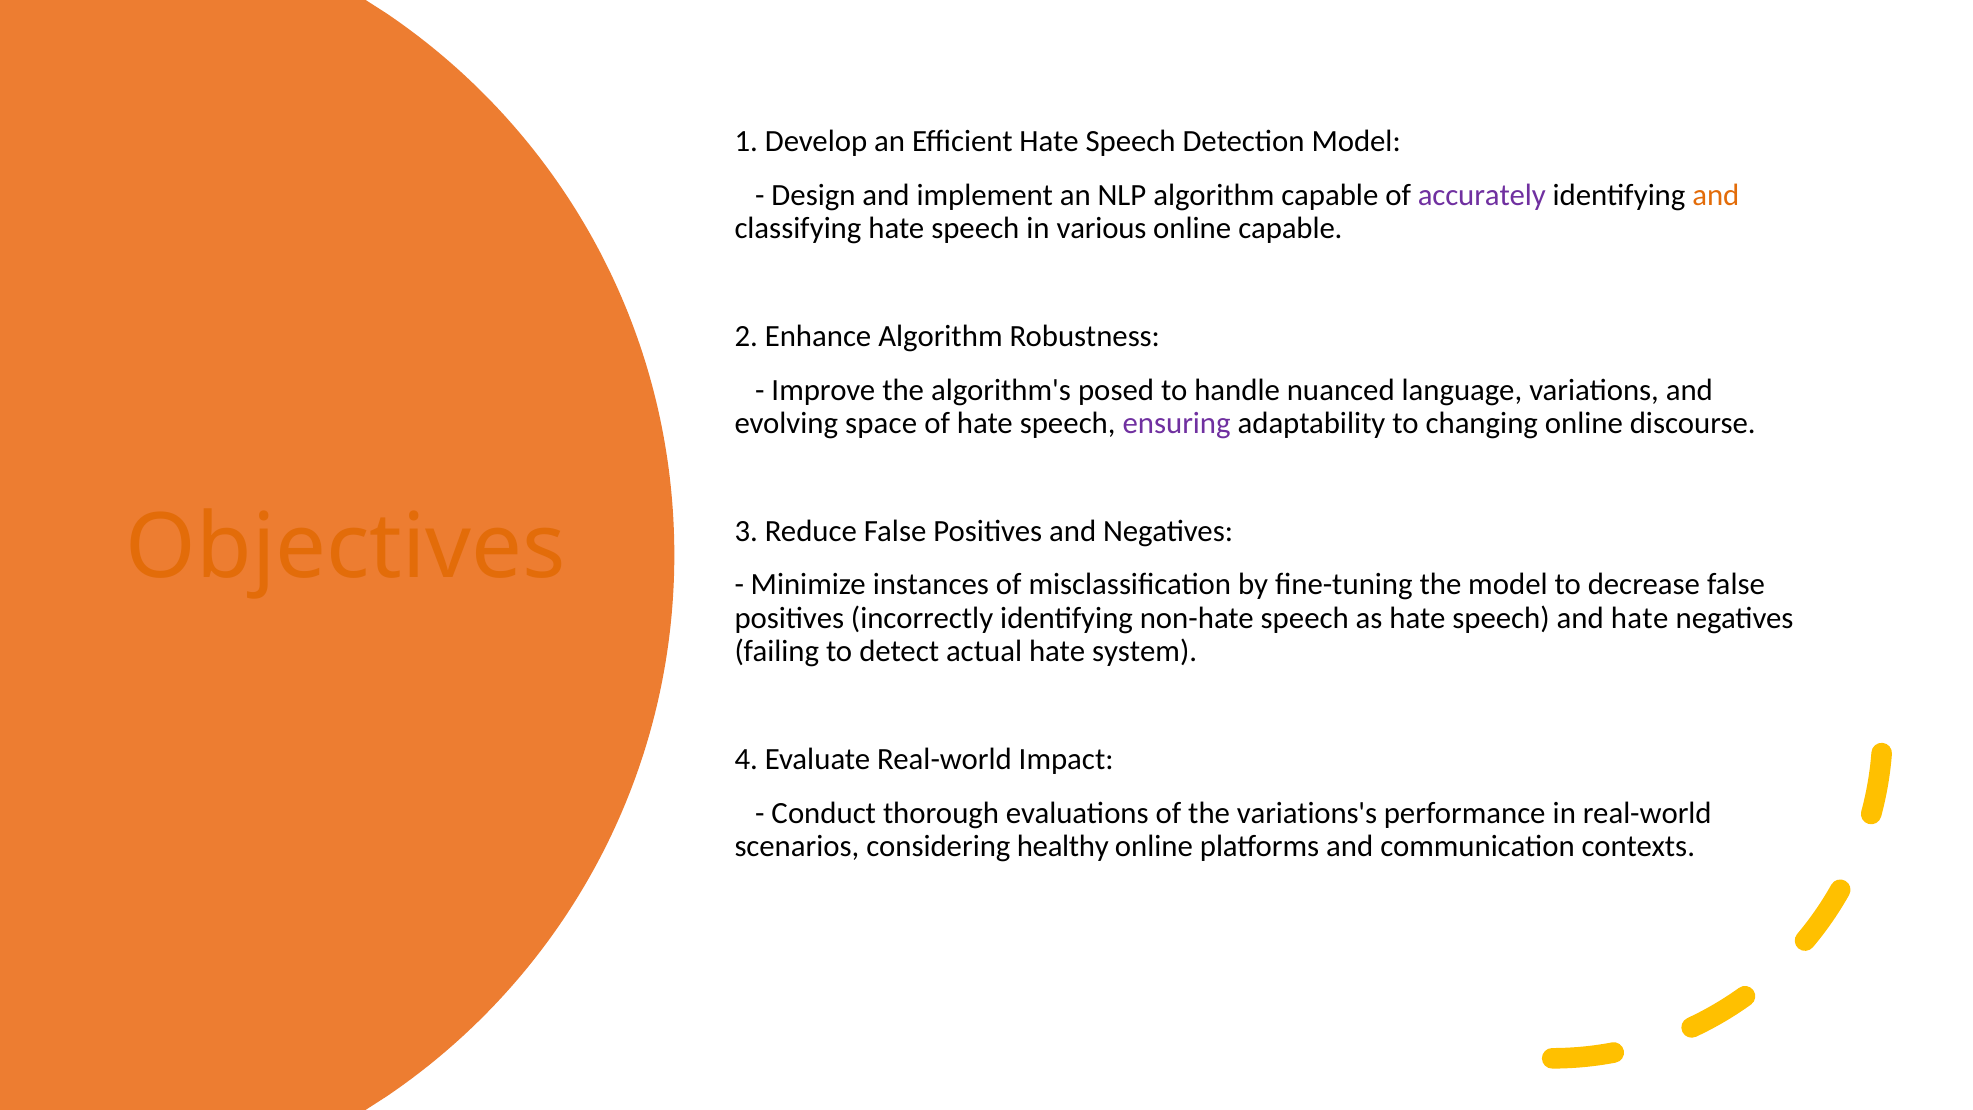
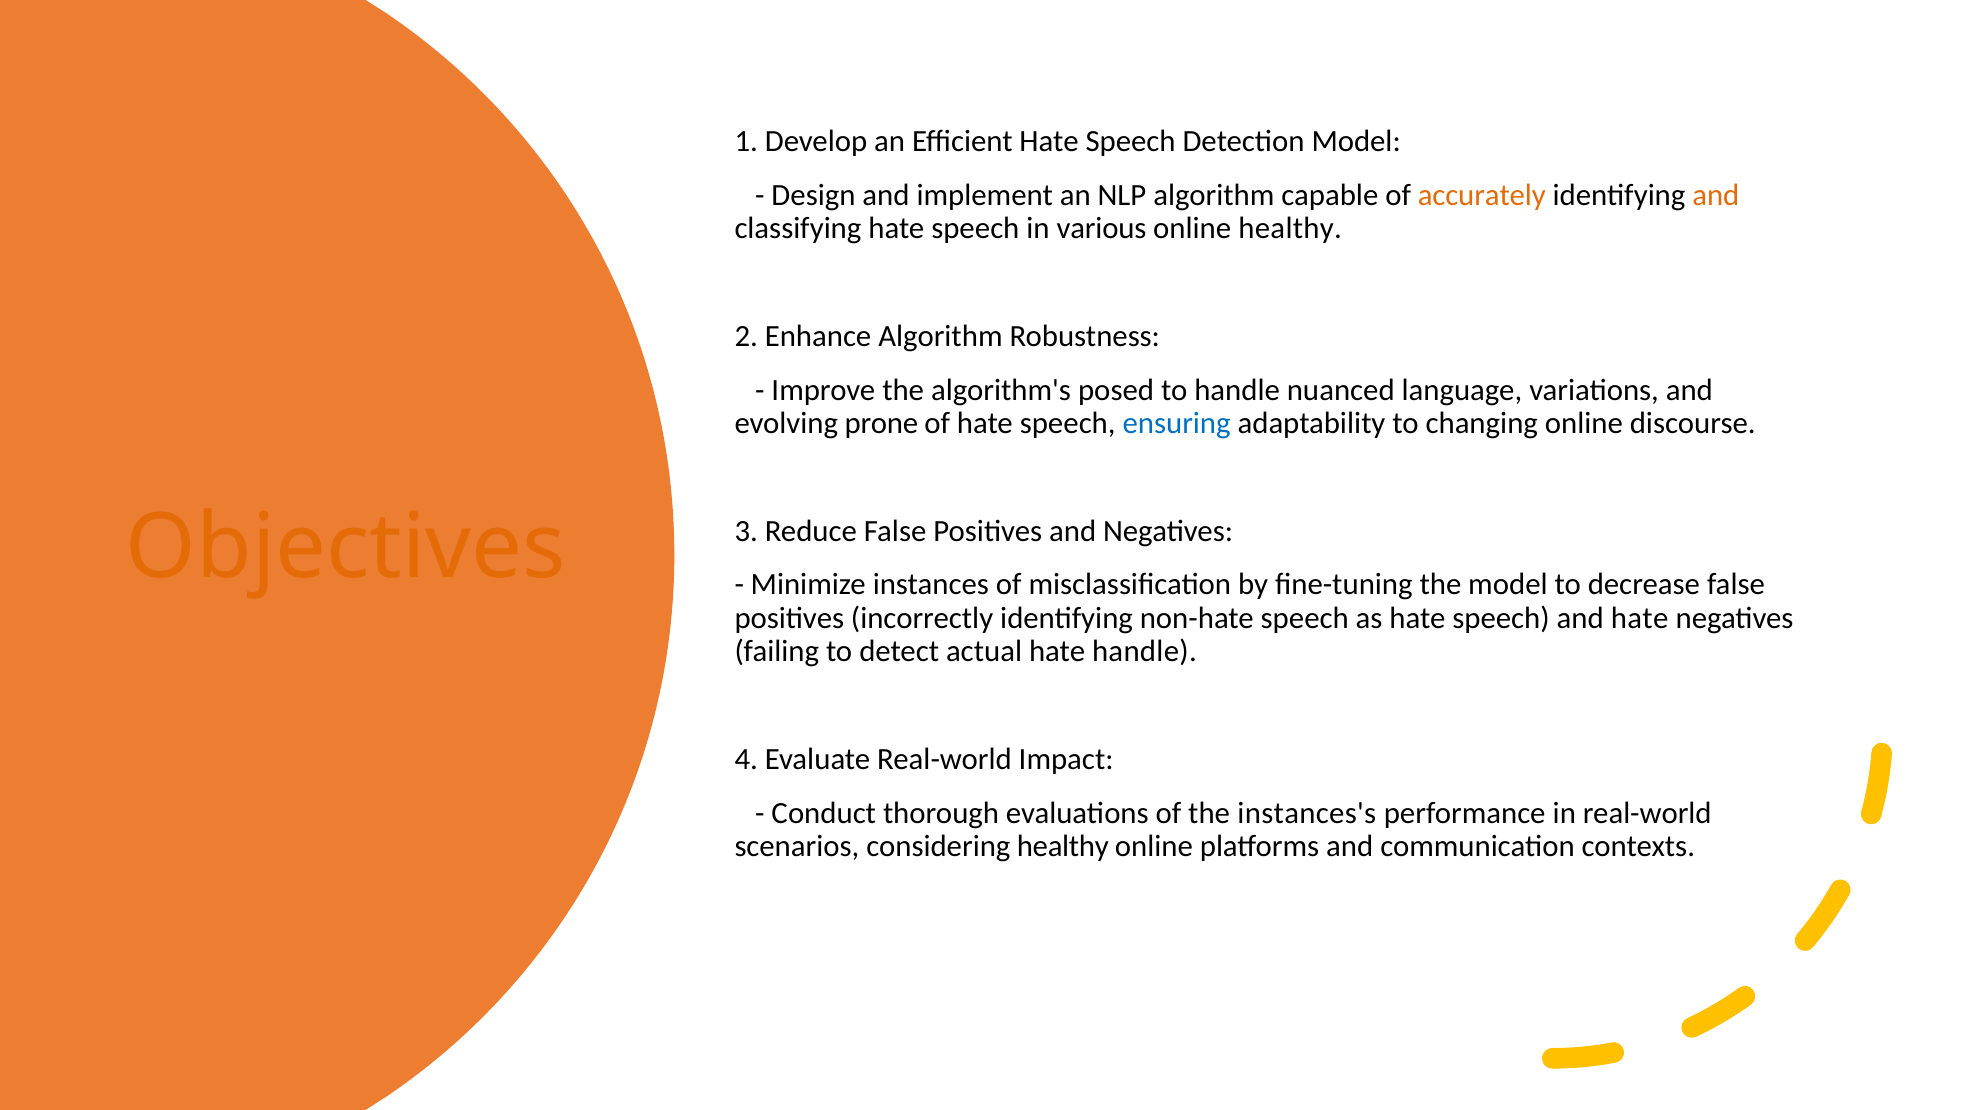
accurately colour: purple -> orange
online capable: capable -> healthy
space: space -> prone
ensuring colour: purple -> blue
hate system: system -> handle
variations's: variations's -> instances's
